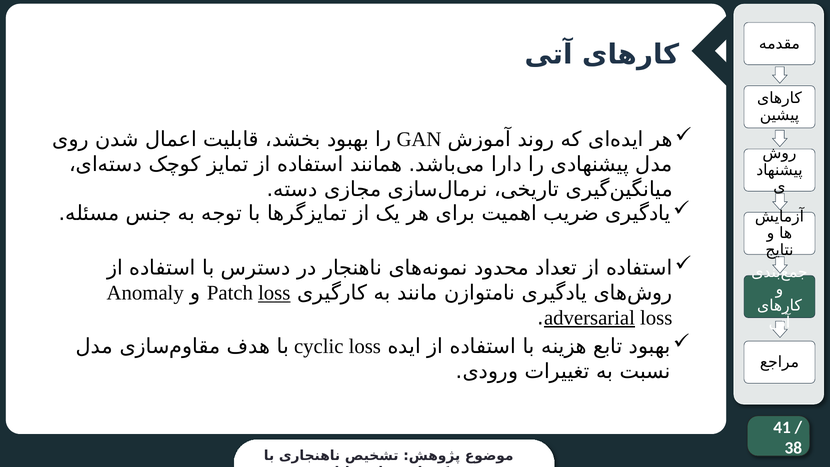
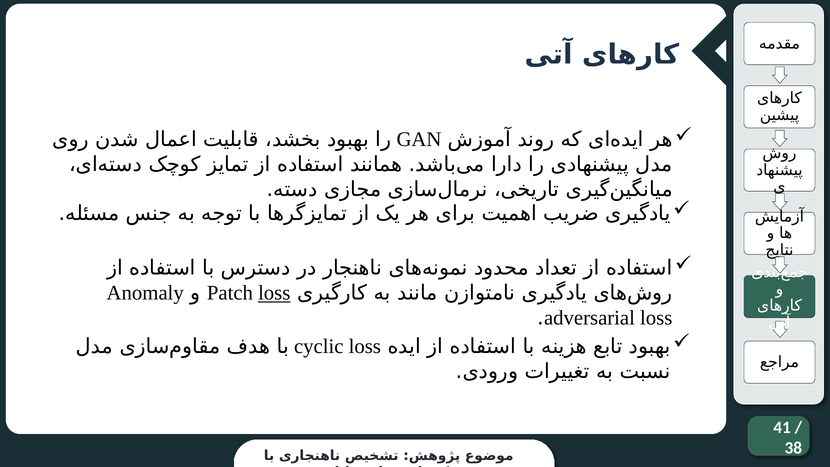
adversarial underline: present -> none
